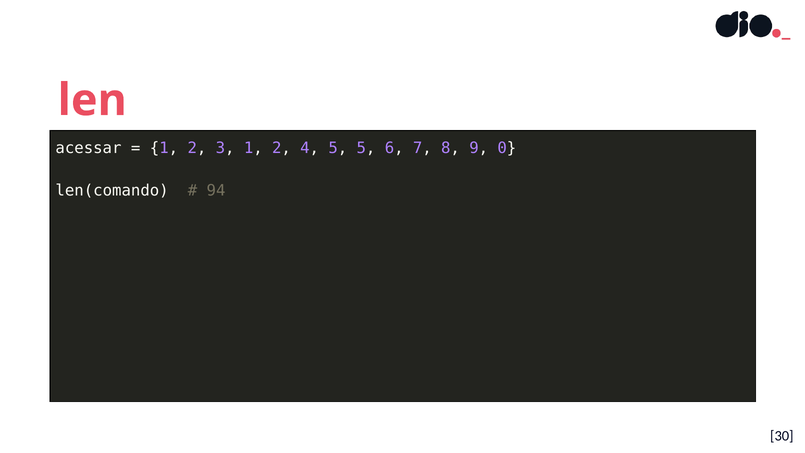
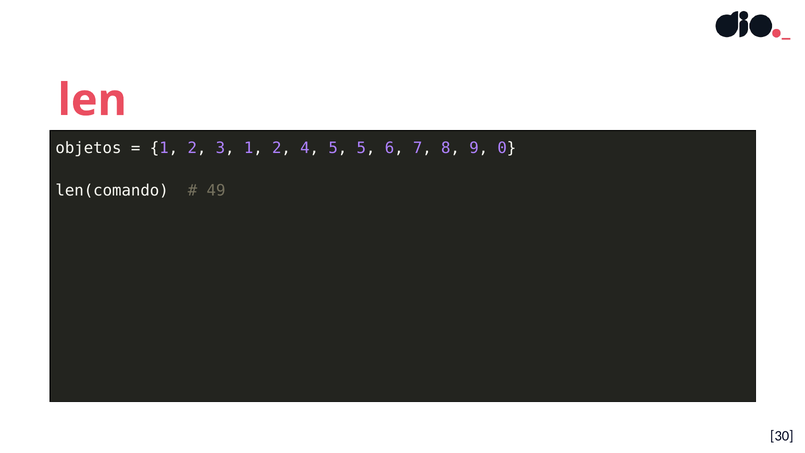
acessar: acessar -> objetos
94: 94 -> 49
